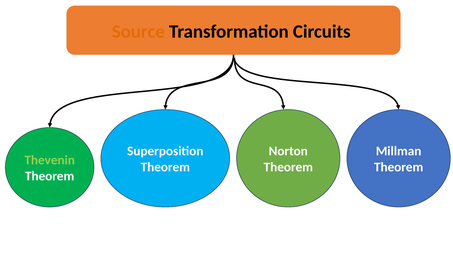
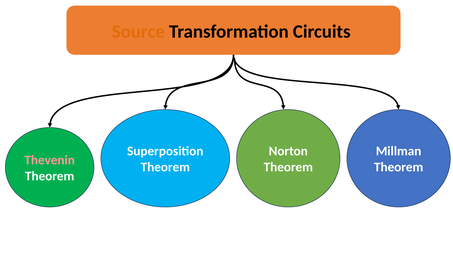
Thevenin colour: light green -> pink
